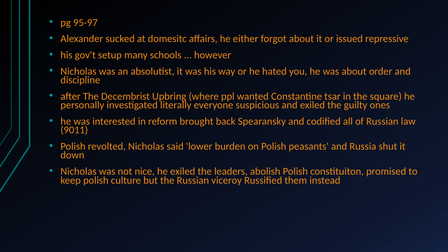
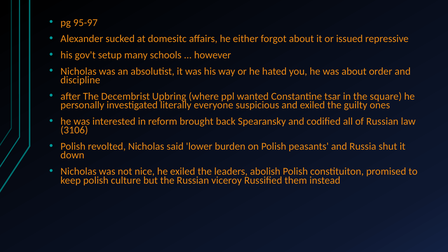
9011: 9011 -> 3106
